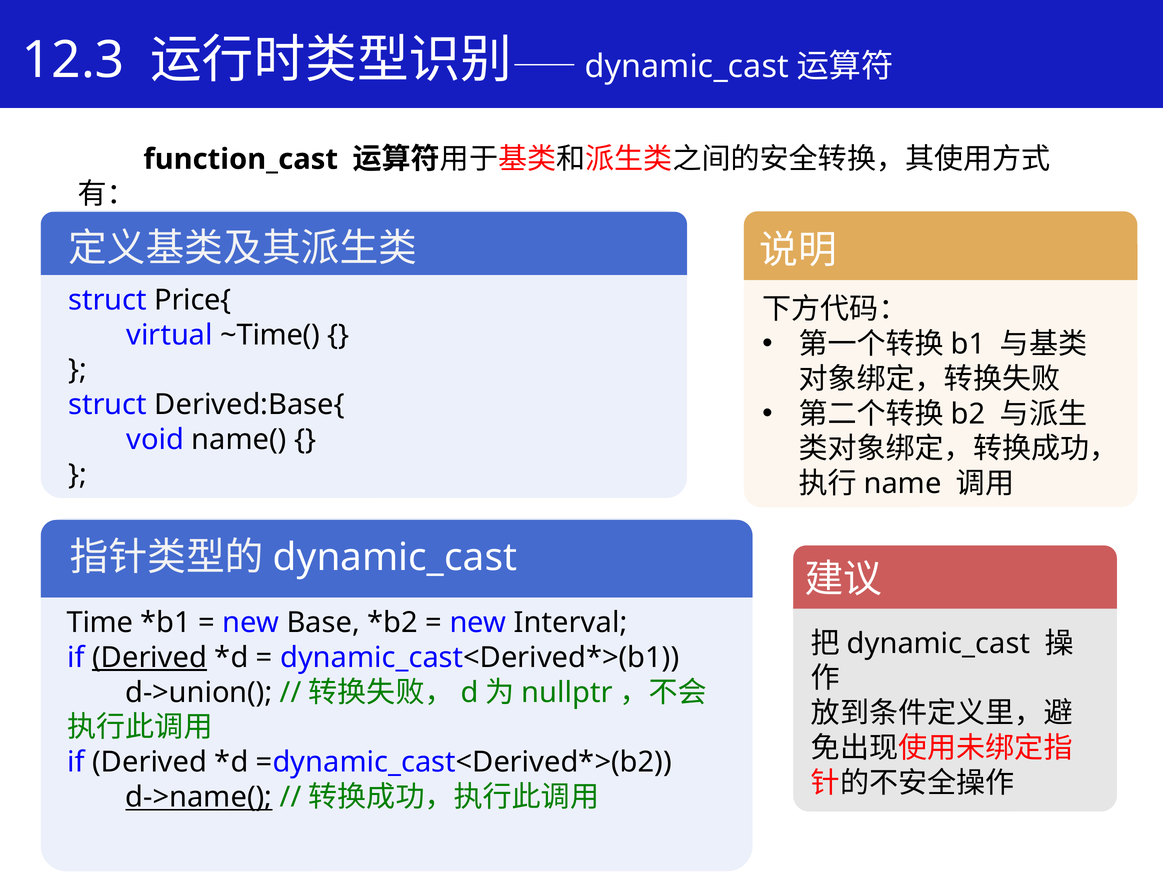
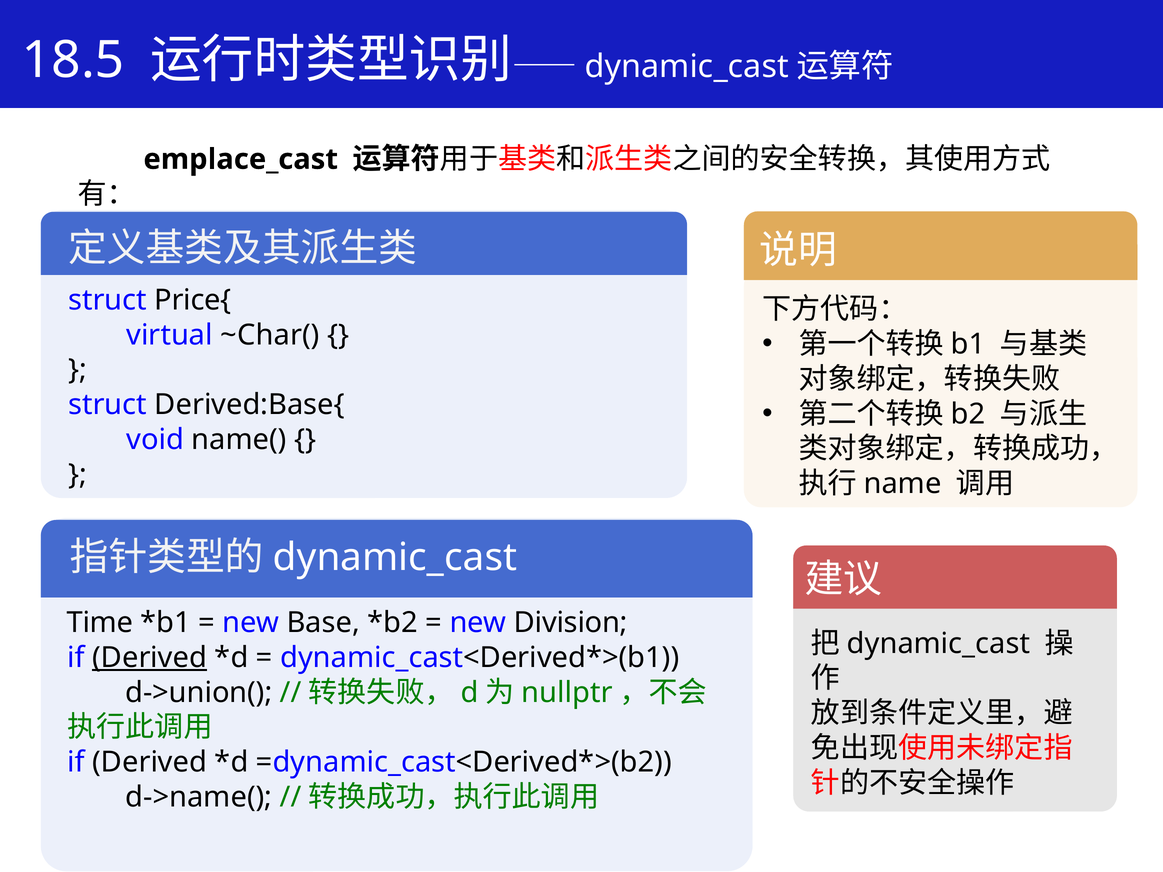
12.3: 12.3 -> 18.5
function_cast: function_cast -> emplace_cast
~Time(: ~Time( -> ~Char(
Interval: Interval -> Division
d->name( underline: present -> none
